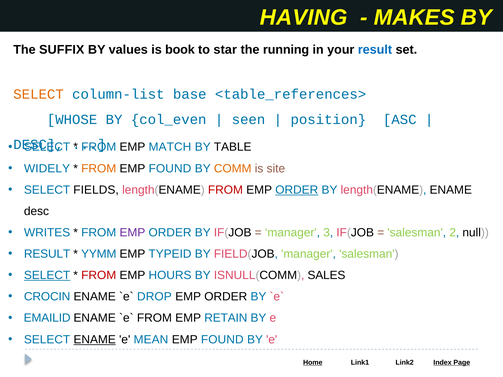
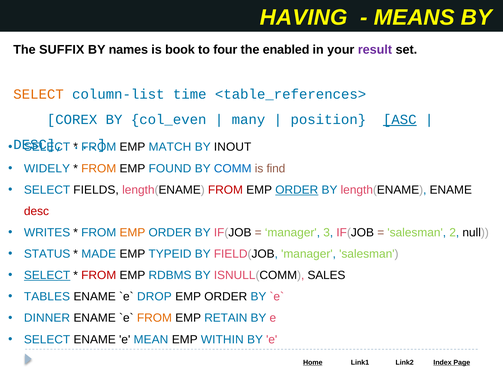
MAKES: MAKES -> MEANS
values: values -> names
star: star -> four
running: running -> enabled
result at (375, 50) colour: blue -> purple
base: base -> time
WHOSE: WHOSE -> COREX
seen: seen -> many
ASC underline: none -> present
TABLE: TABLE -> INOUT
COMM colour: orange -> blue
site: site -> find
desc at (36, 211) colour: black -> red
EMP at (132, 233) colour: purple -> orange
RESULT at (47, 254): RESULT -> STATUS
YYMM: YYMM -> MADE
HOURS: HOURS -> RDBMS
CROCIN: CROCIN -> TABLES
EMAILID: EMAILID -> DINNER
FROM at (154, 318) colour: black -> orange
ENAME at (95, 340) underline: present -> none
FOUND at (222, 340): FOUND -> WITHIN
